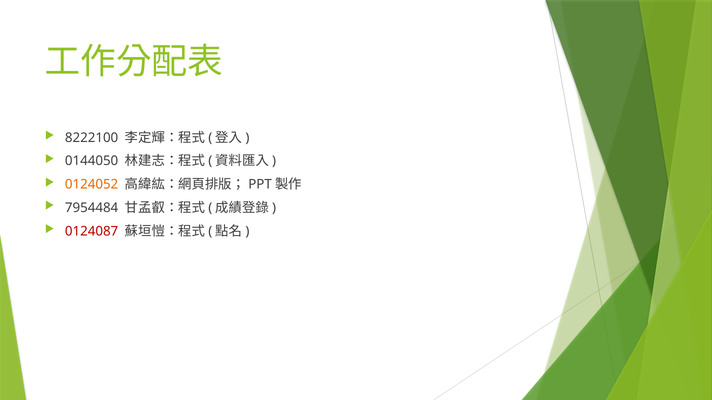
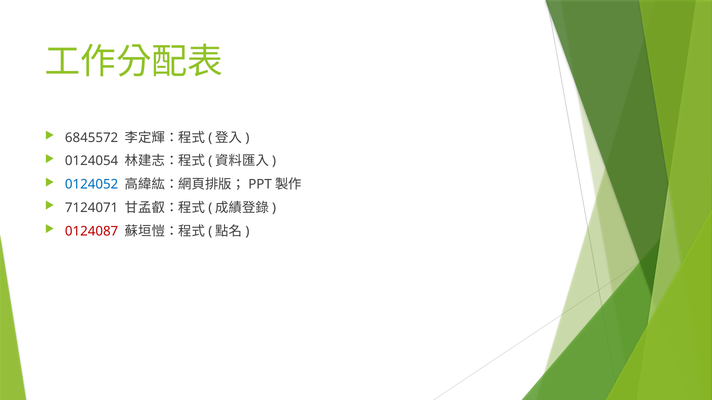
8222100: 8222100 -> 6845572
0144050: 0144050 -> 0124054
0124052 colour: orange -> blue
7954484: 7954484 -> 7124071
